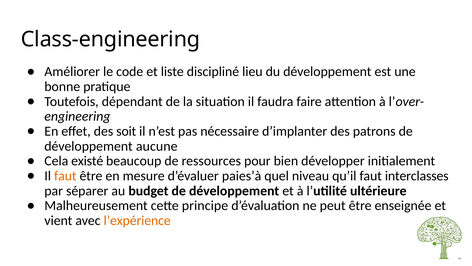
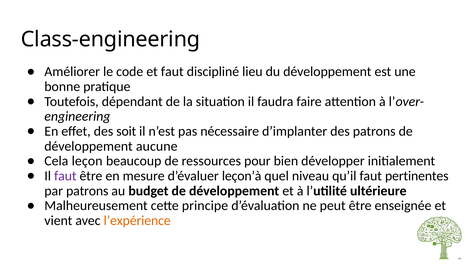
et liste: liste -> faut
existé: existé -> leçon
faut at (65, 176) colour: orange -> purple
paies’à: paies’à -> leçon’à
interclasses: interclasses -> pertinentes
par séparer: séparer -> patrons
